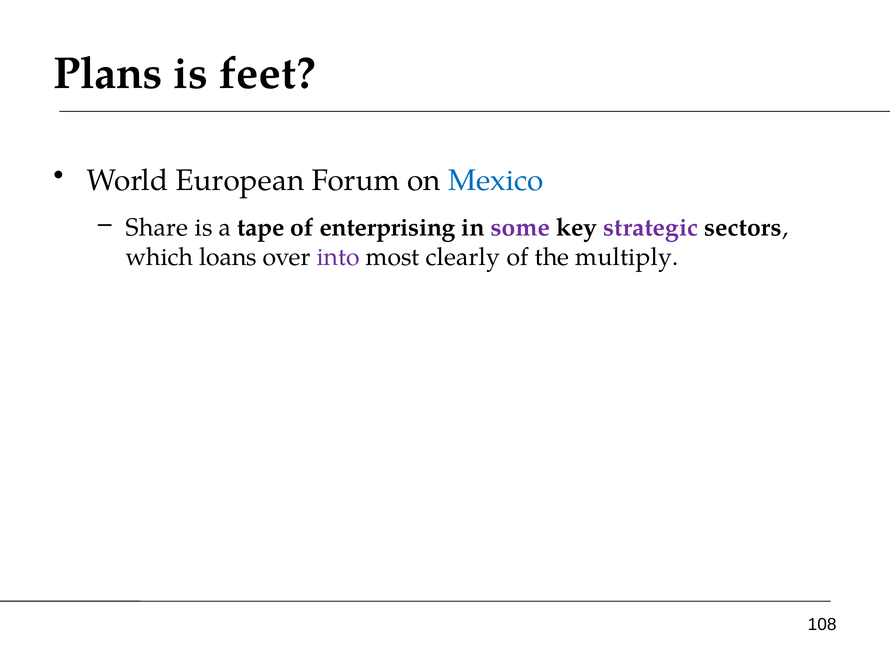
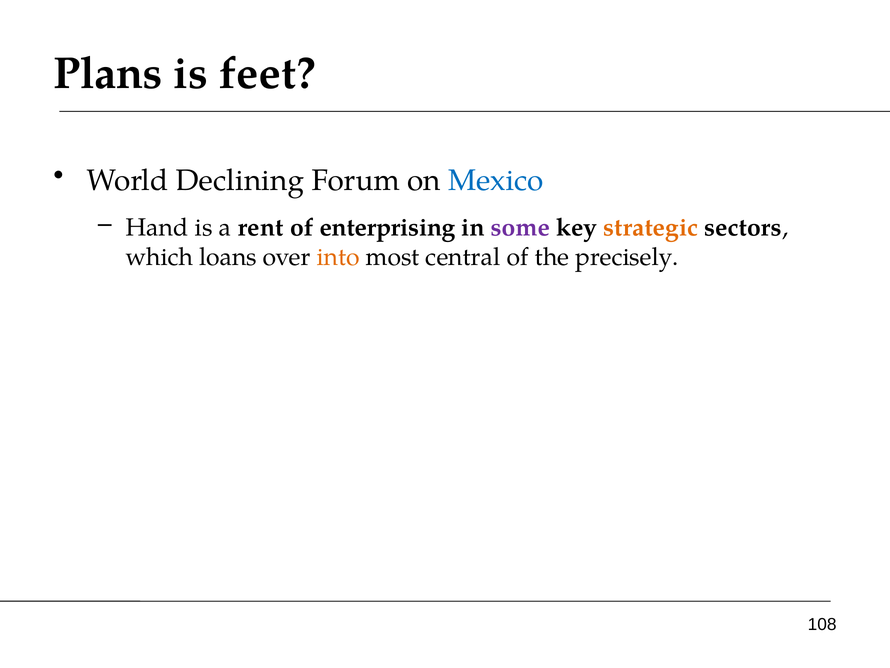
European: European -> Declining
Share: Share -> Hand
tape: tape -> rent
strategic colour: purple -> orange
into colour: purple -> orange
clearly: clearly -> central
multiply: multiply -> precisely
